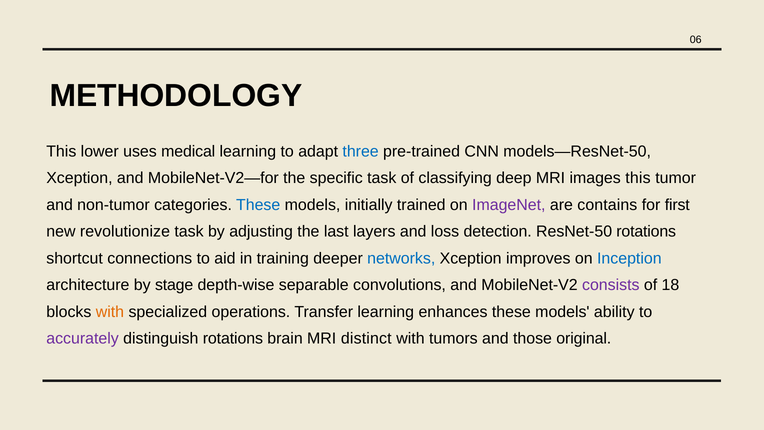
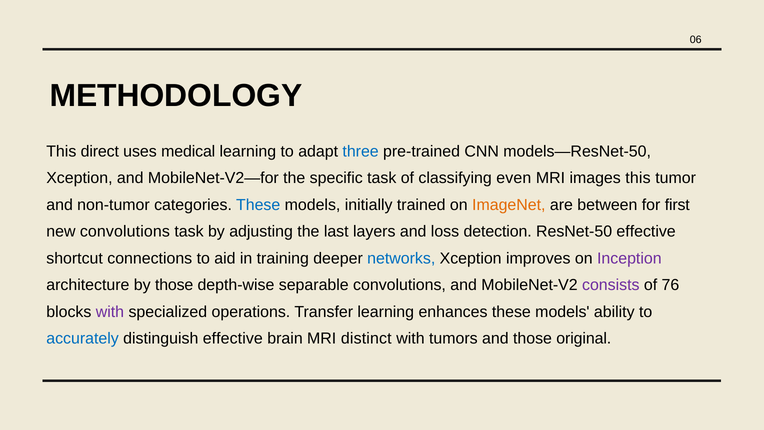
lower: lower -> direct
deep: deep -> even
ImageNet colour: purple -> orange
contains: contains -> between
new revolutionize: revolutionize -> convolutions
ResNet-50 rotations: rotations -> effective
Inception colour: blue -> purple
by stage: stage -> those
18: 18 -> 76
with at (110, 312) colour: orange -> purple
accurately colour: purple -> blue
distinguish rotations: rotations -> effective
